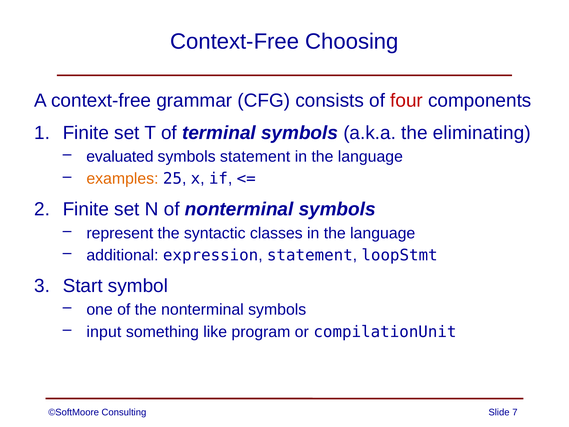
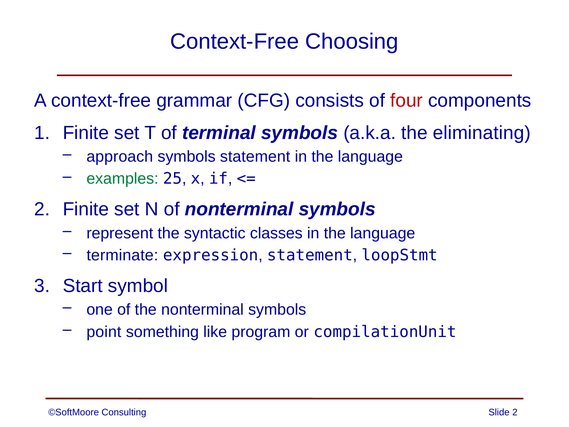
evaluated: evaluated -> approach
examples colour: orange -> green
additional: additional -> terminate
input: input -> point
Slide 7: 7 -> 2
